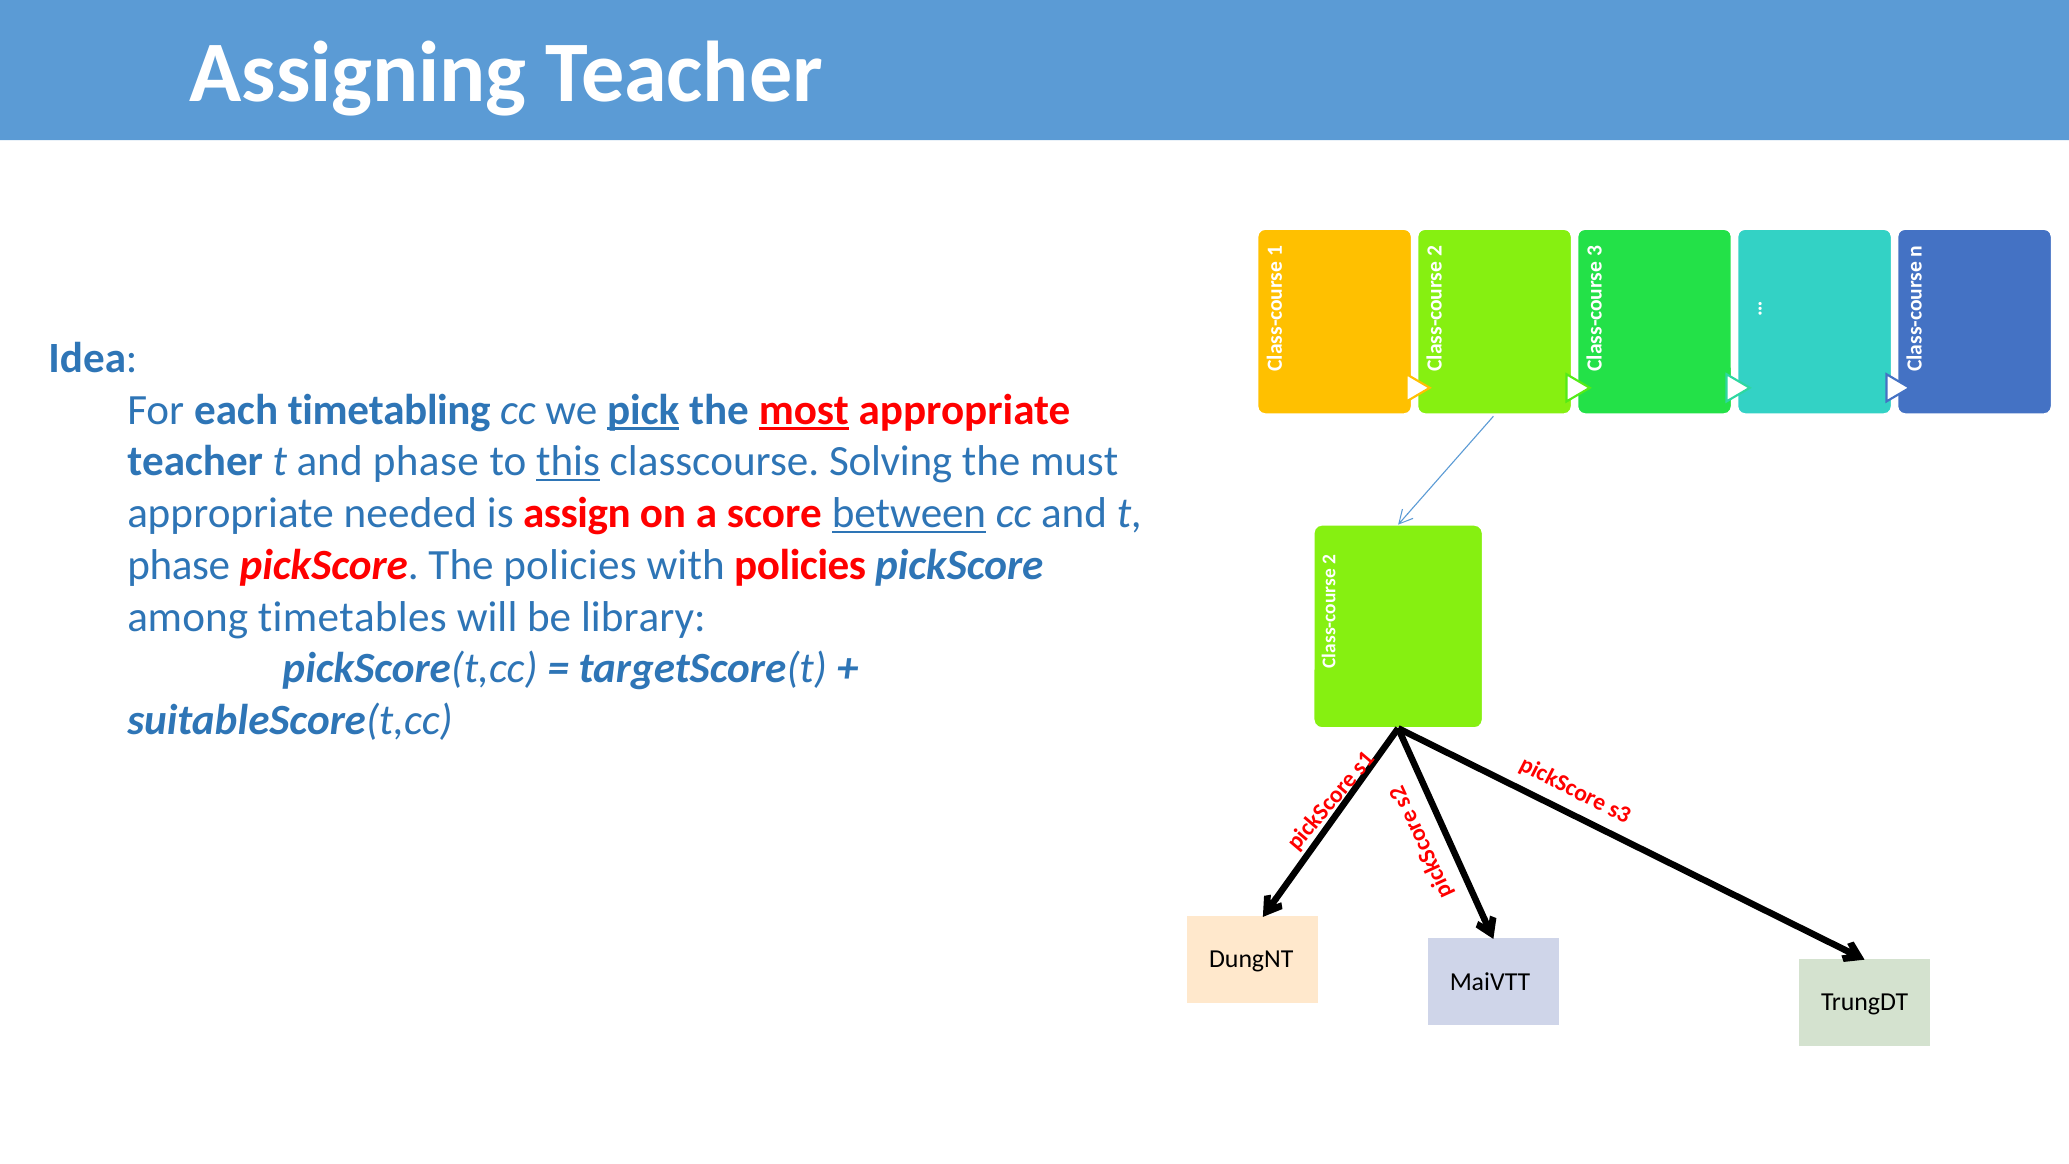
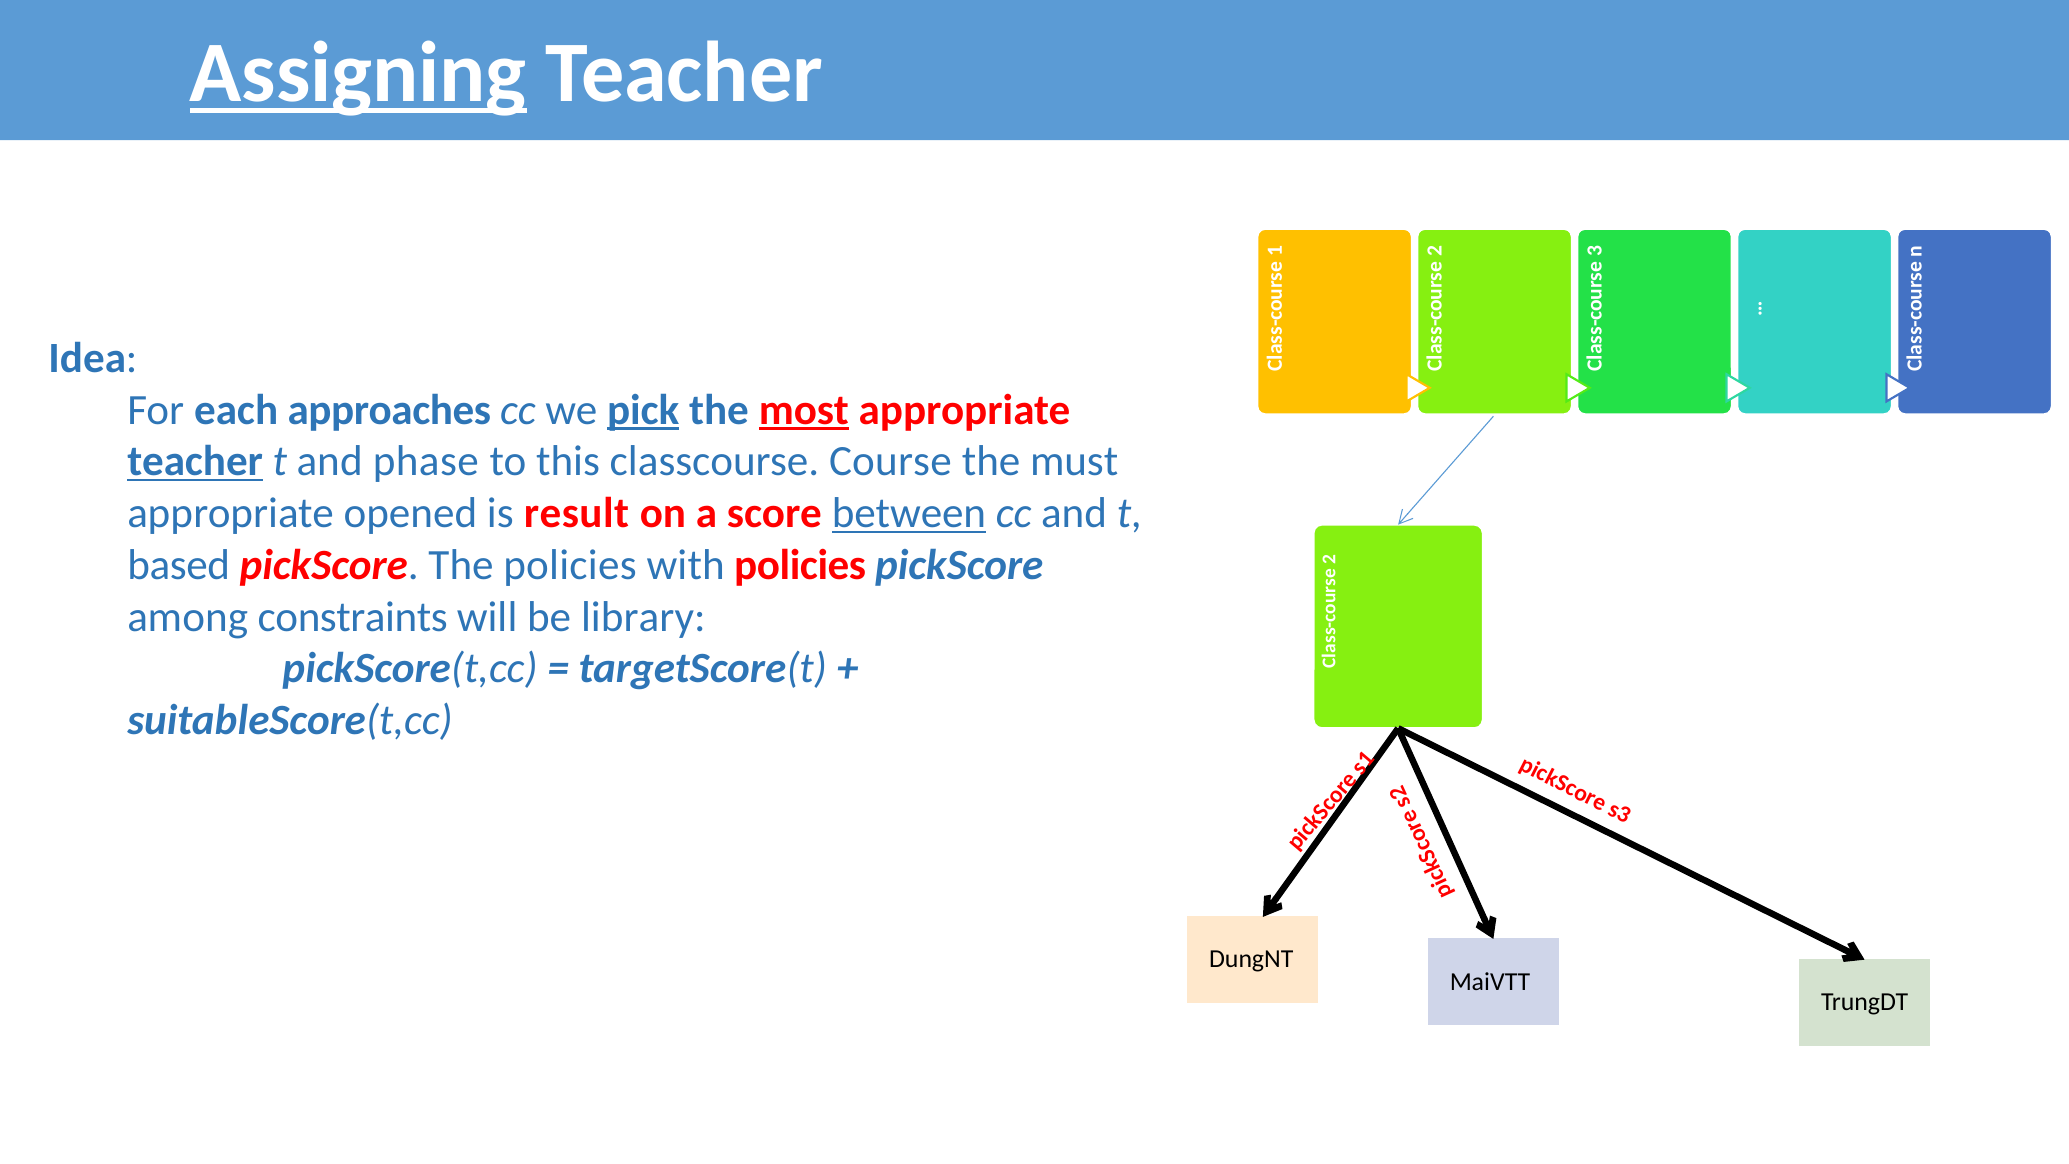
Assigning underline: none -> present
timetabling: timetabling -> approaches
teacher at (195, 462) underline: none -> present
this underline: present -> none
Solving: Solving -> Course
needed: needed -> opened
assign: assign -> result
phase at (179, 565): phase -> based
timetables: timetables -> constraints
